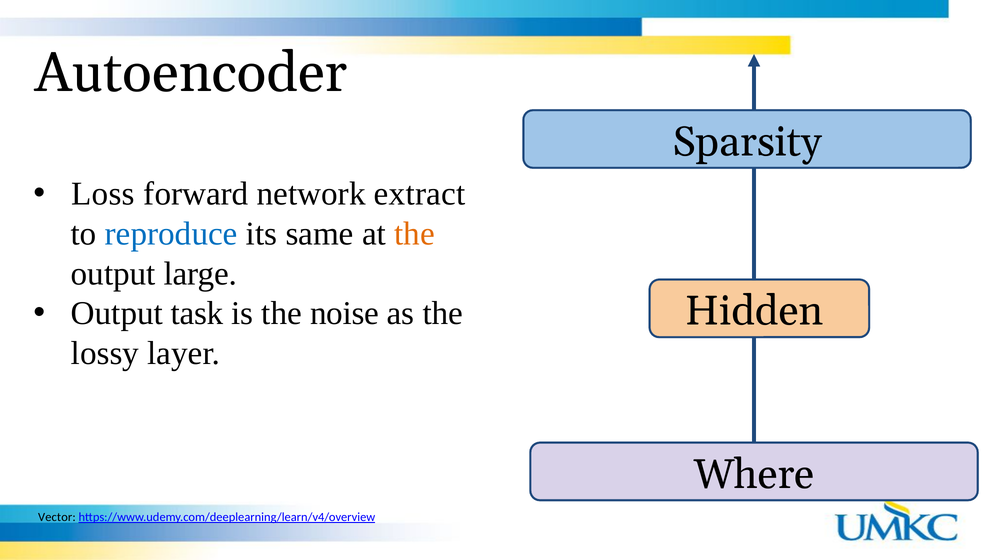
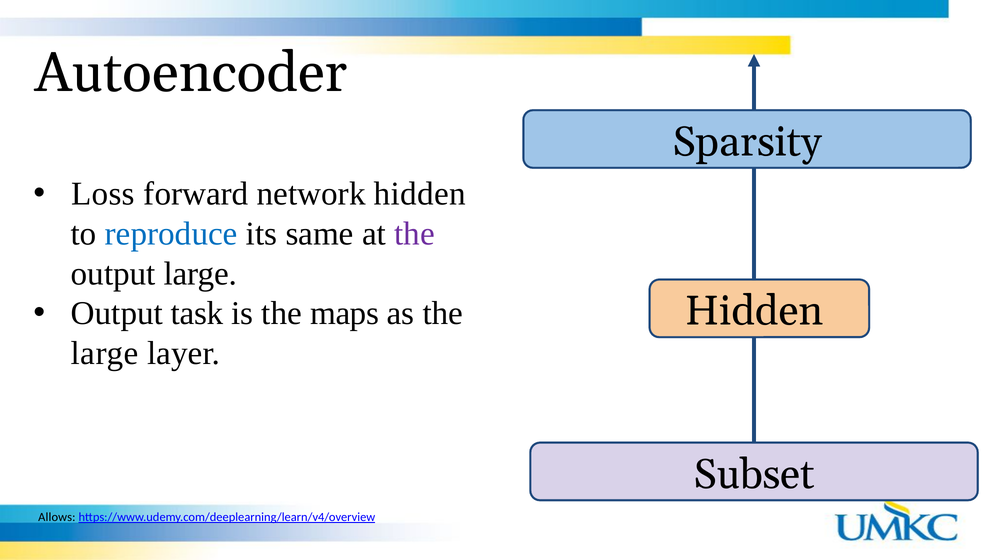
network extract: extract -> hidden
the at (414, 234) colour: orange -> purple
noise: noise -> maps
lossy at (105, 353): lossy -> large
Where: Where -> Subset
Vector: Vector -> Allows
